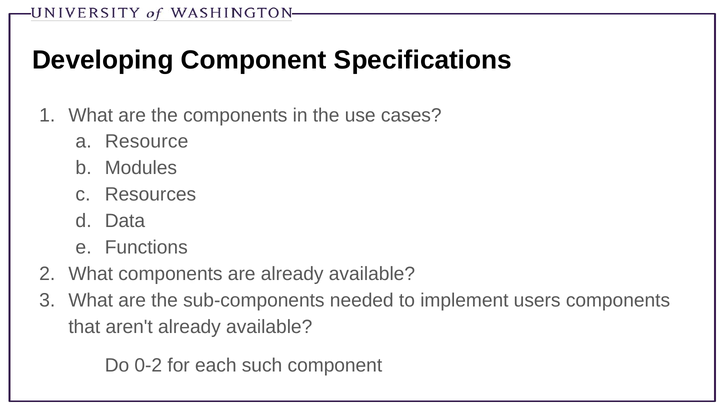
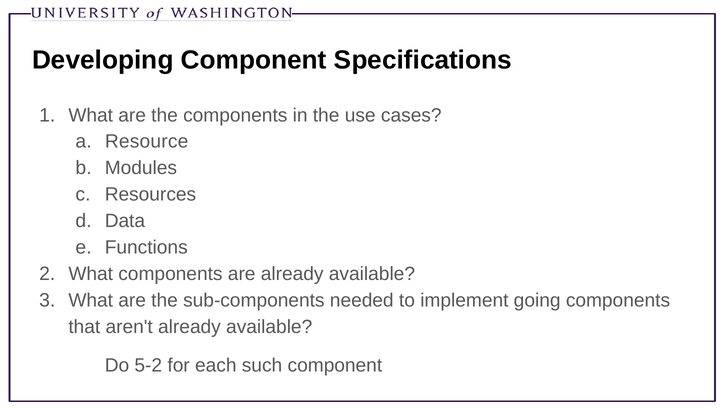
users: users -> going
0-2: 0-2 -> 5-2
